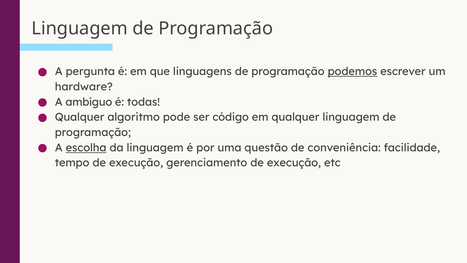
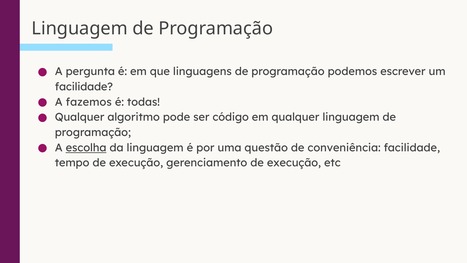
podemos underline: present -> none
hardware at (84, 87): hardware -> facilidade
ambíguo: ambíguo -> fazemos
